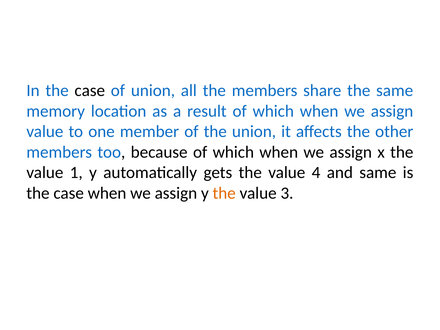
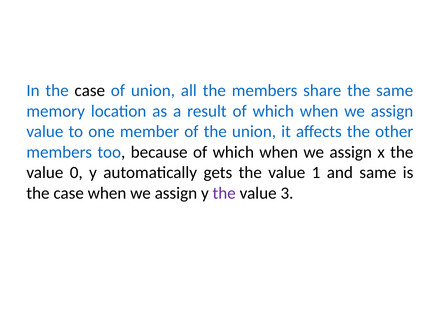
1: 1 -> 0
4: 4 -> 1
the at (224, 193) colour: orange -> purple
